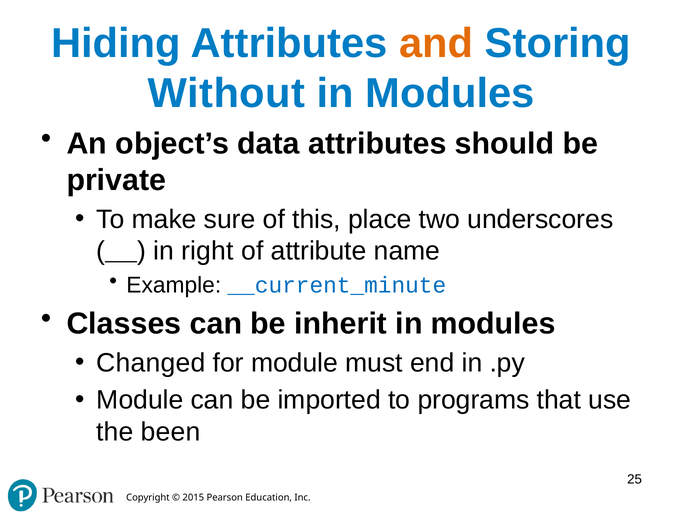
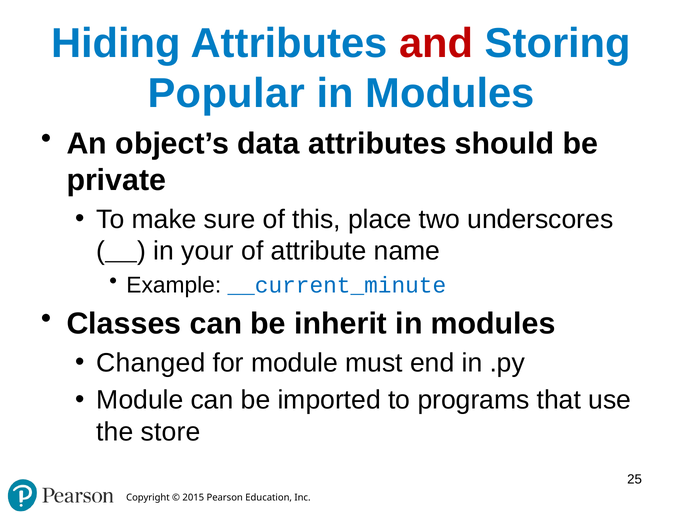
and colour: orange -> red
Without: Without -> Popular
right: right -> your
been: been -> store
